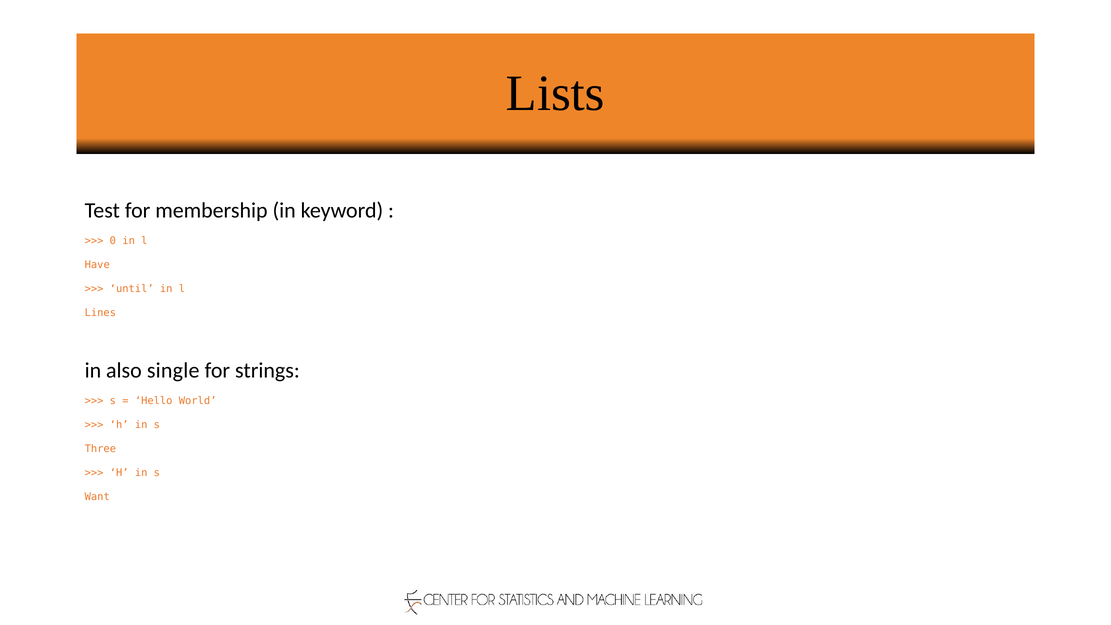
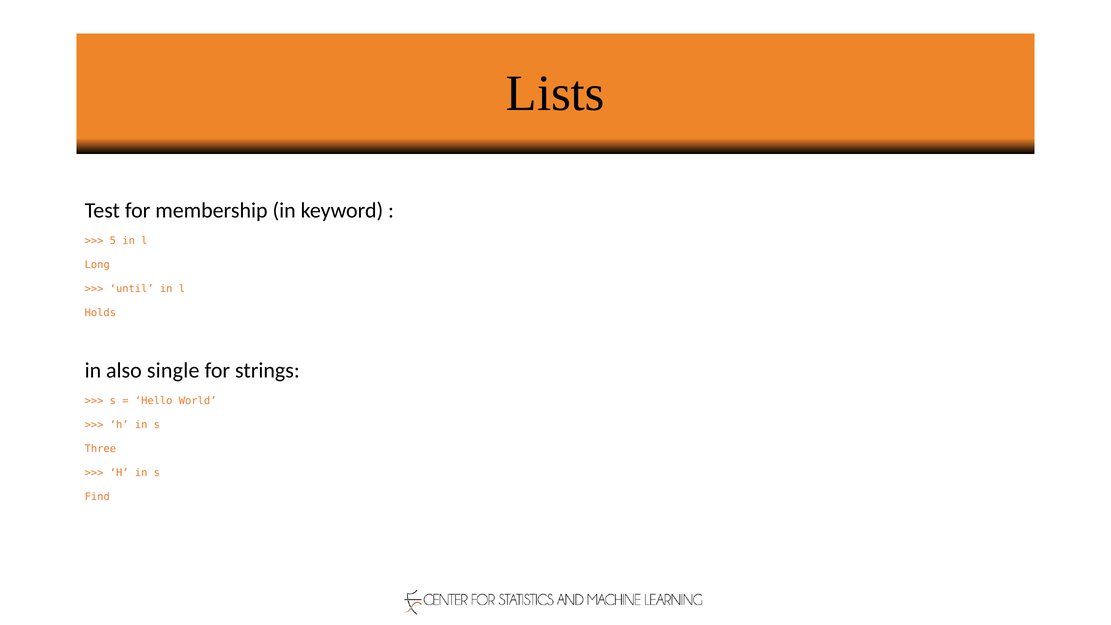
0: 0 -> 5
Have: Have -> Long
Lines: Lines -> Holds
Want: Want -> Find
